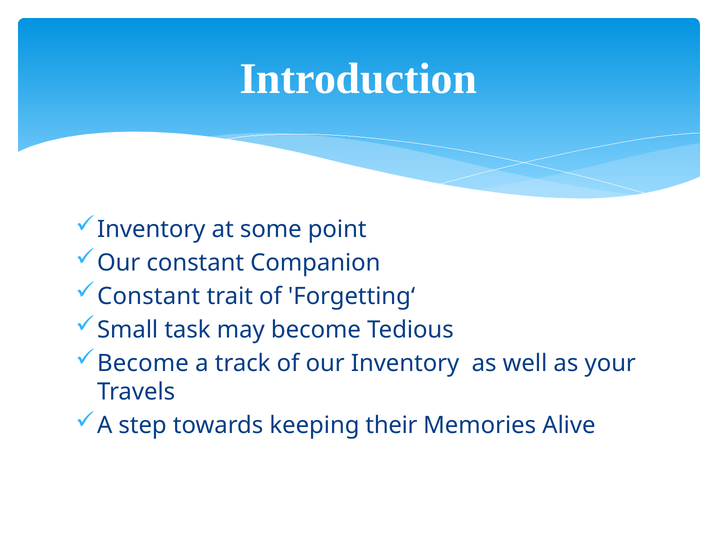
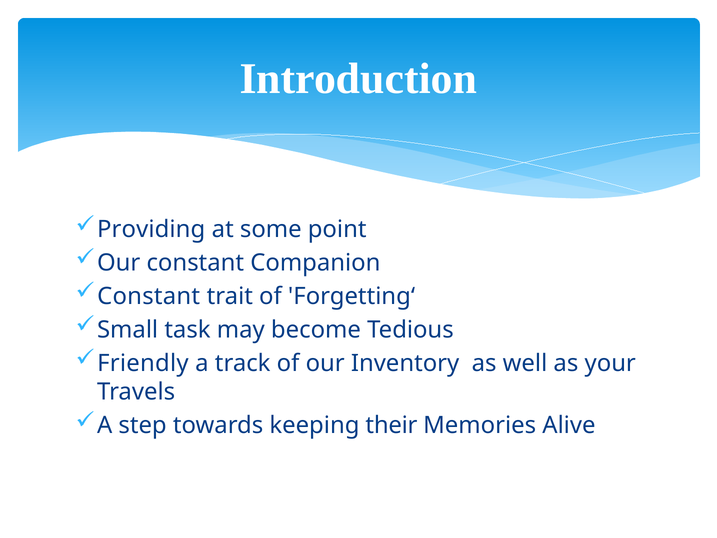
Inventory at (151, 229): Inventory -> Providing
Become at (143, 363): Become -> Friendly
